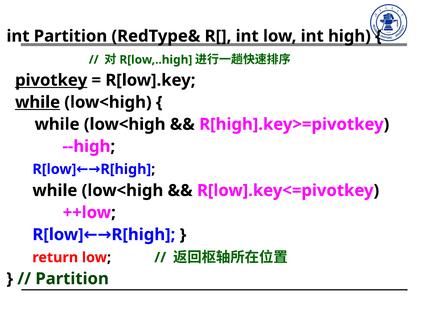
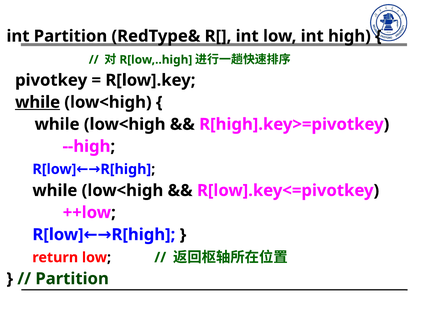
pivotkey underline: present -> none
